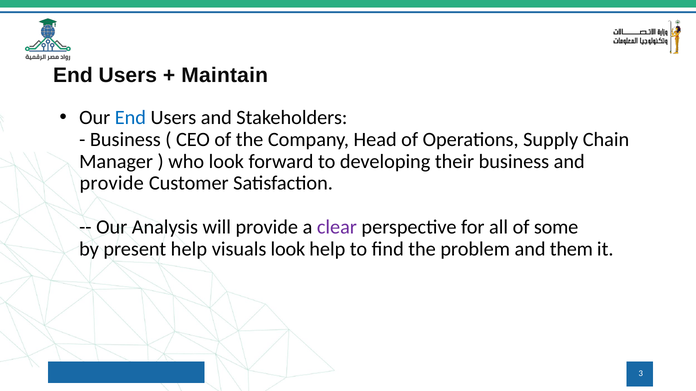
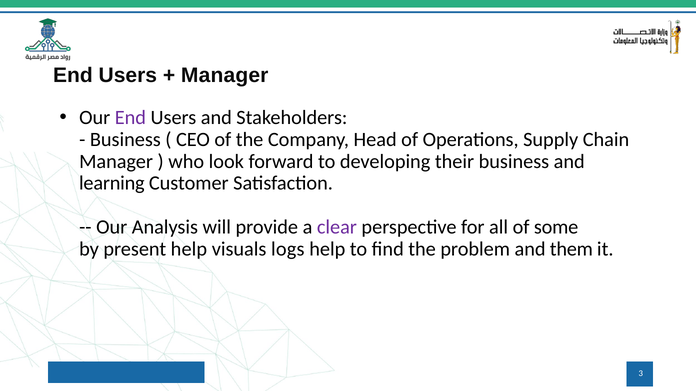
Maintain at (225, 75): Maintain -> Manager
End at (130, 118) colour: blue -> purple
provide at (112, 183): provide -> learning
visuals look: look -> logs
